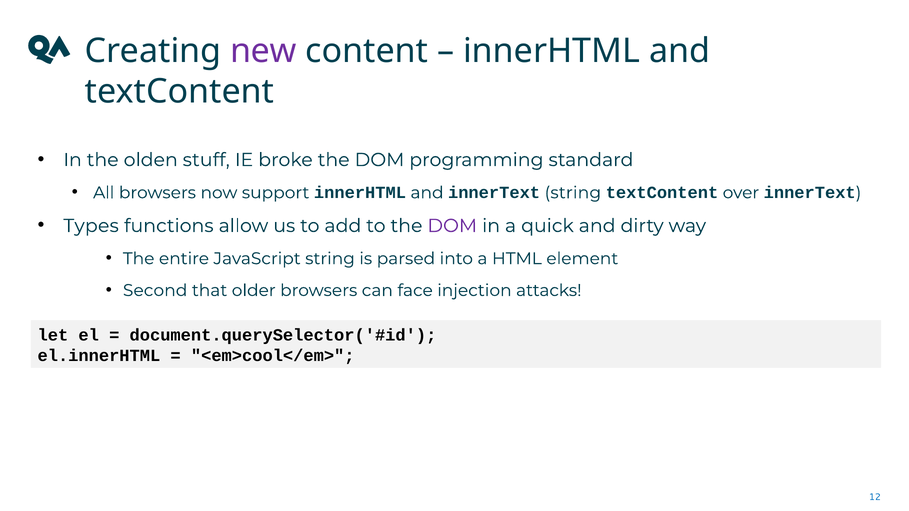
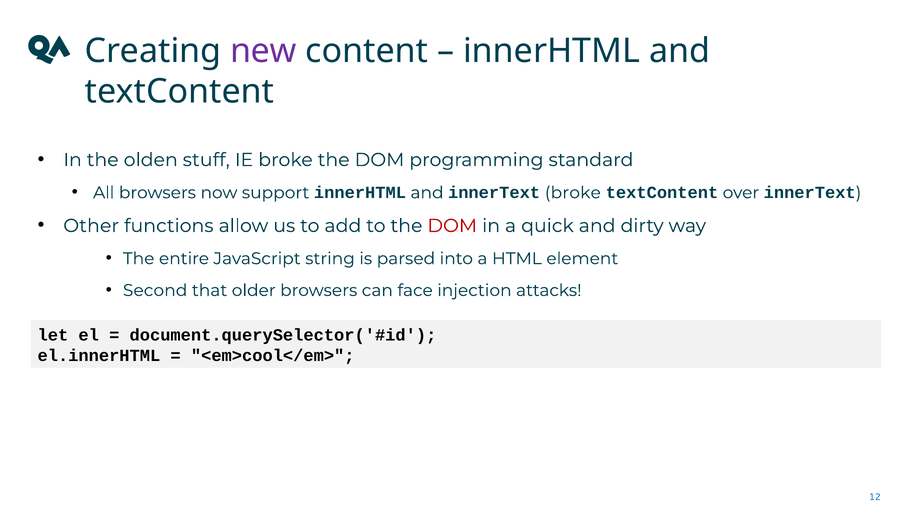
innerText string: string -> broke
Types: Types -> Other
DOM at (452, 226) colour: purple -> red
